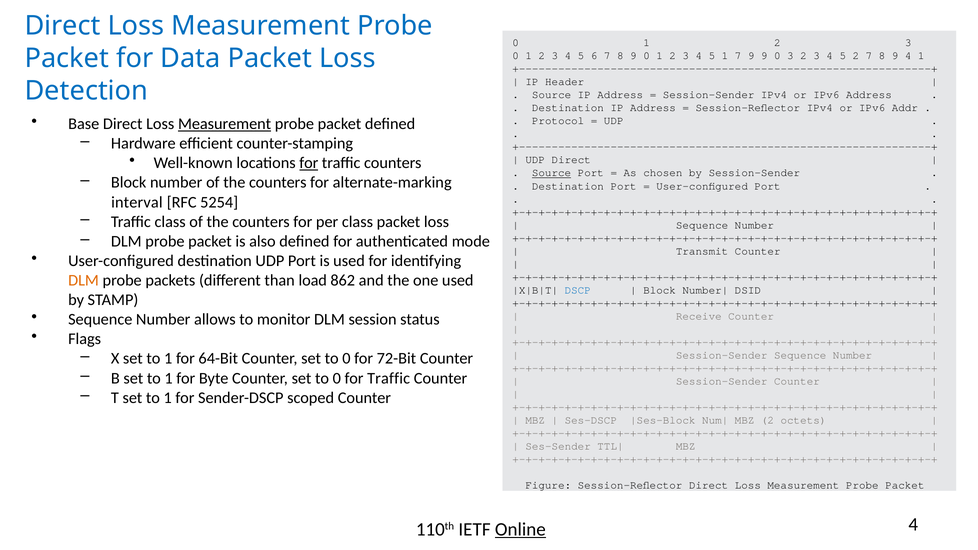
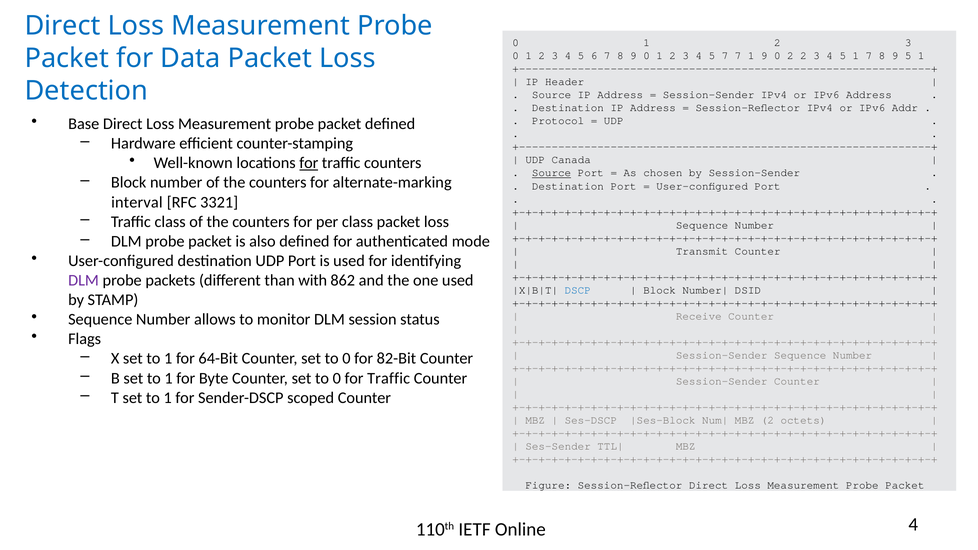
5 1: 1 -> 7
7 9: 9 -> 1
0 3: 3 -> 2
4 5 2: 2 -> 1
9 4: 4 -> 5
Measurement at (225, 124) underline: present -> none
UDP Direct: Direct -> Canada
5254: 5254 -> 3321
DLM at (84, 280) colour: orange -> purple
load: load -> with
72-Bit: 72-Bit -> 82-Bit
Online underline: present -> none
